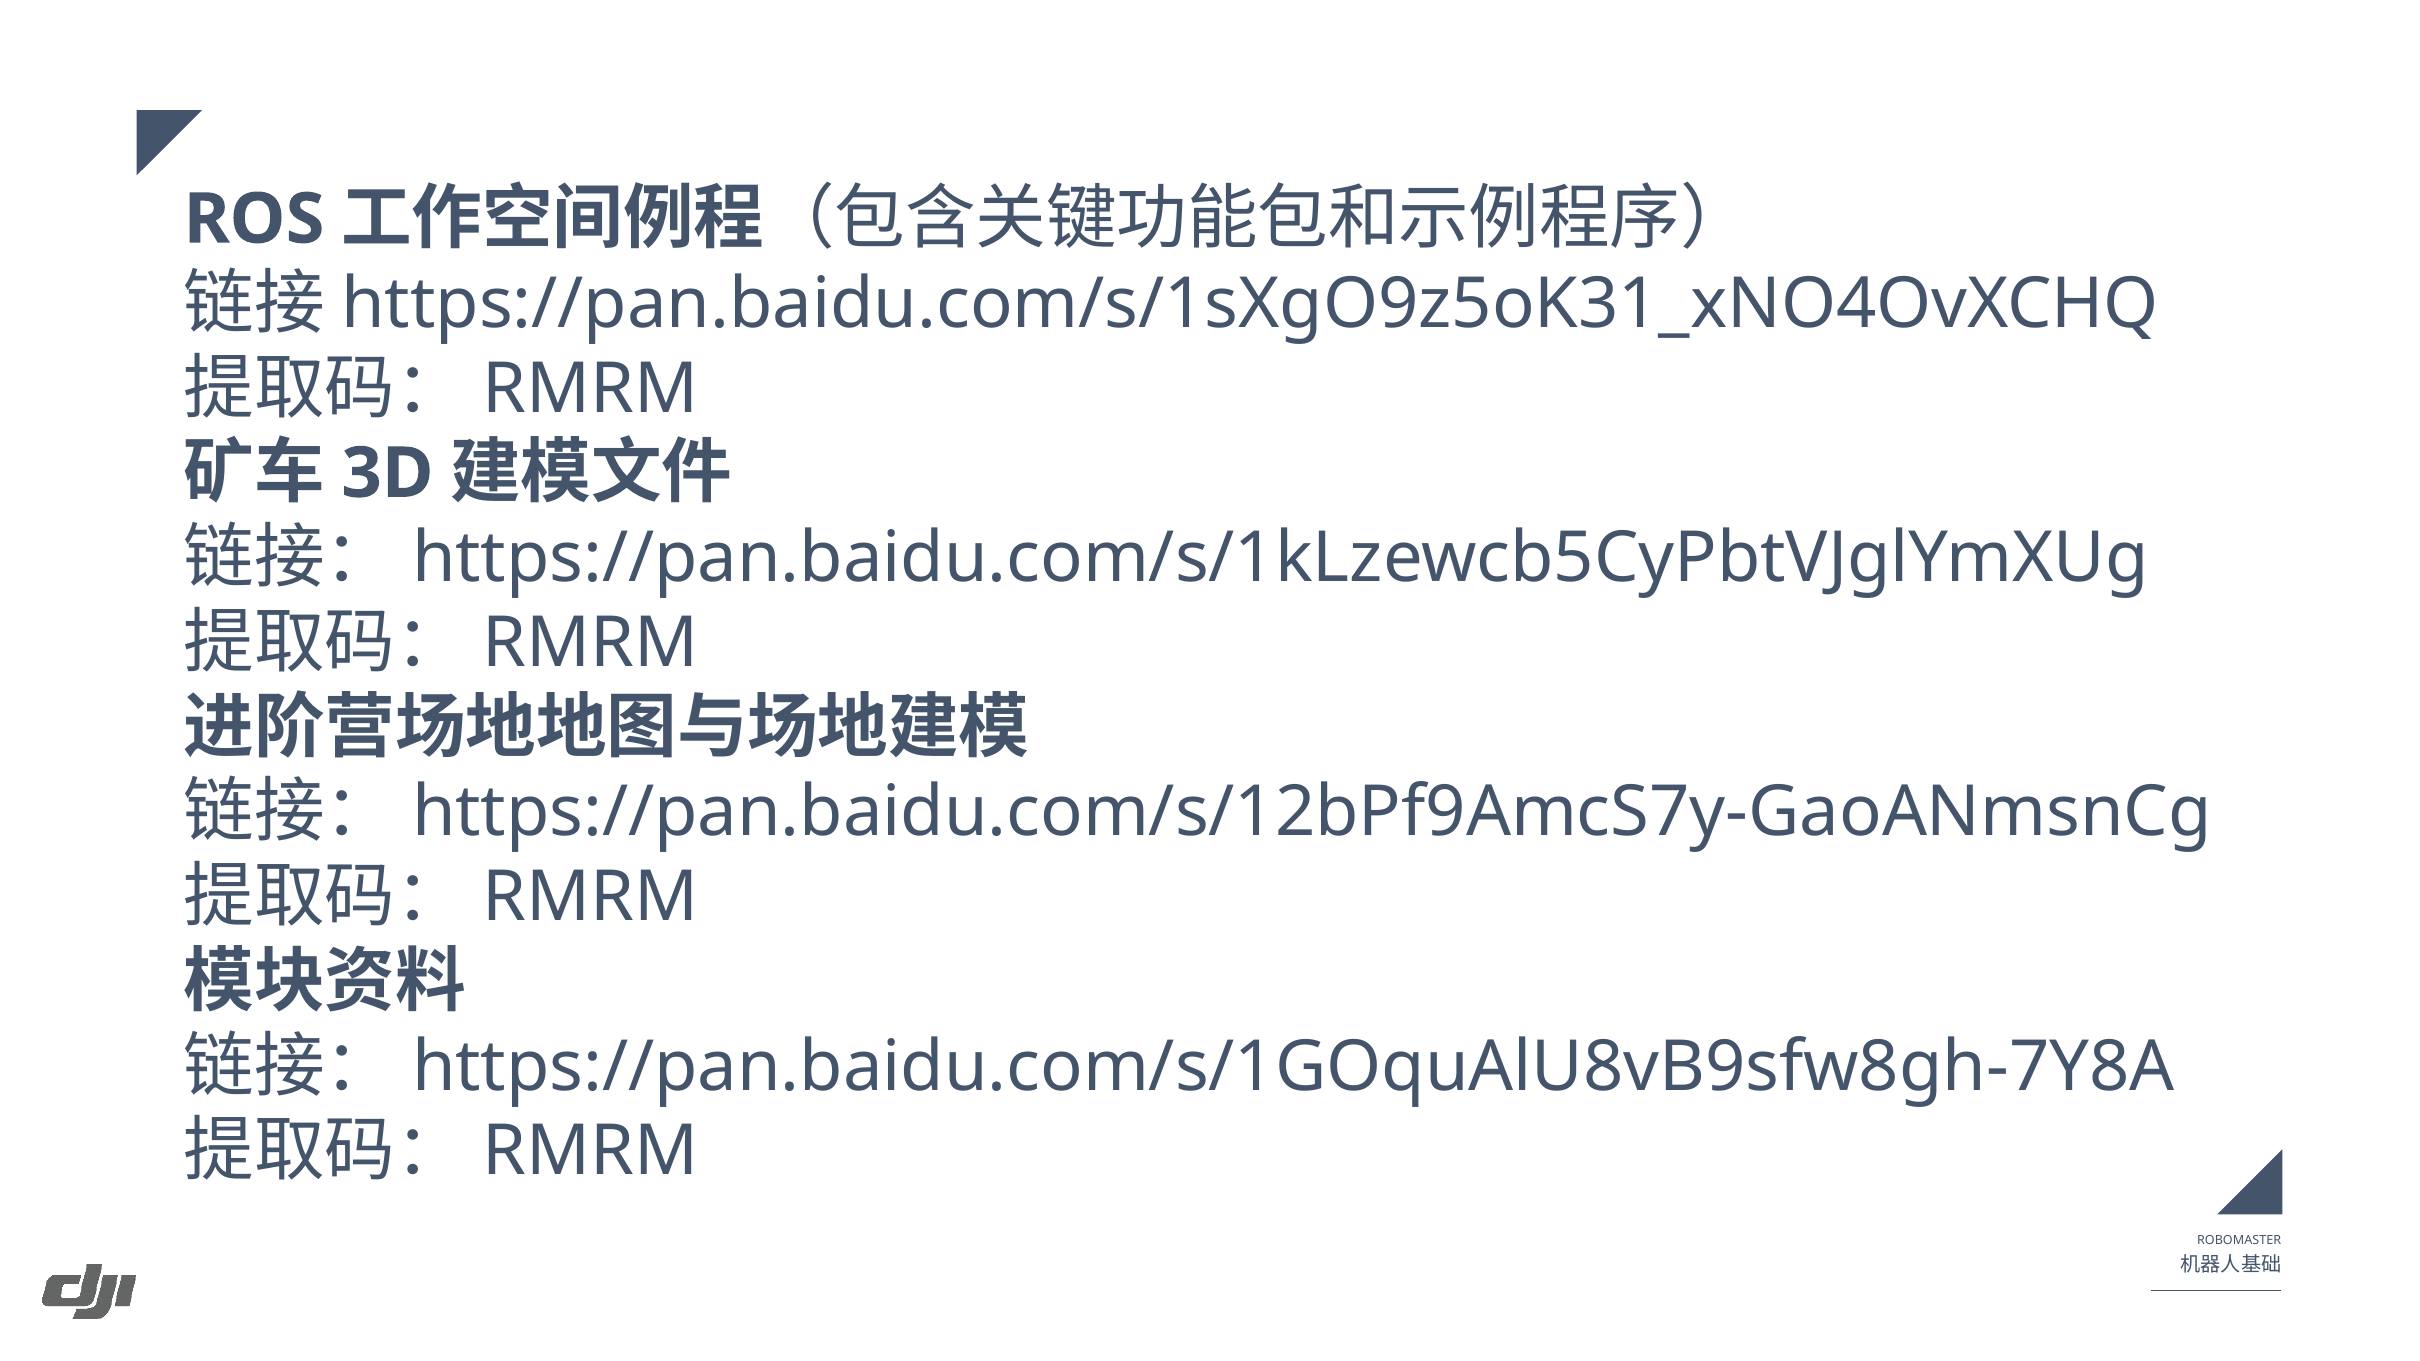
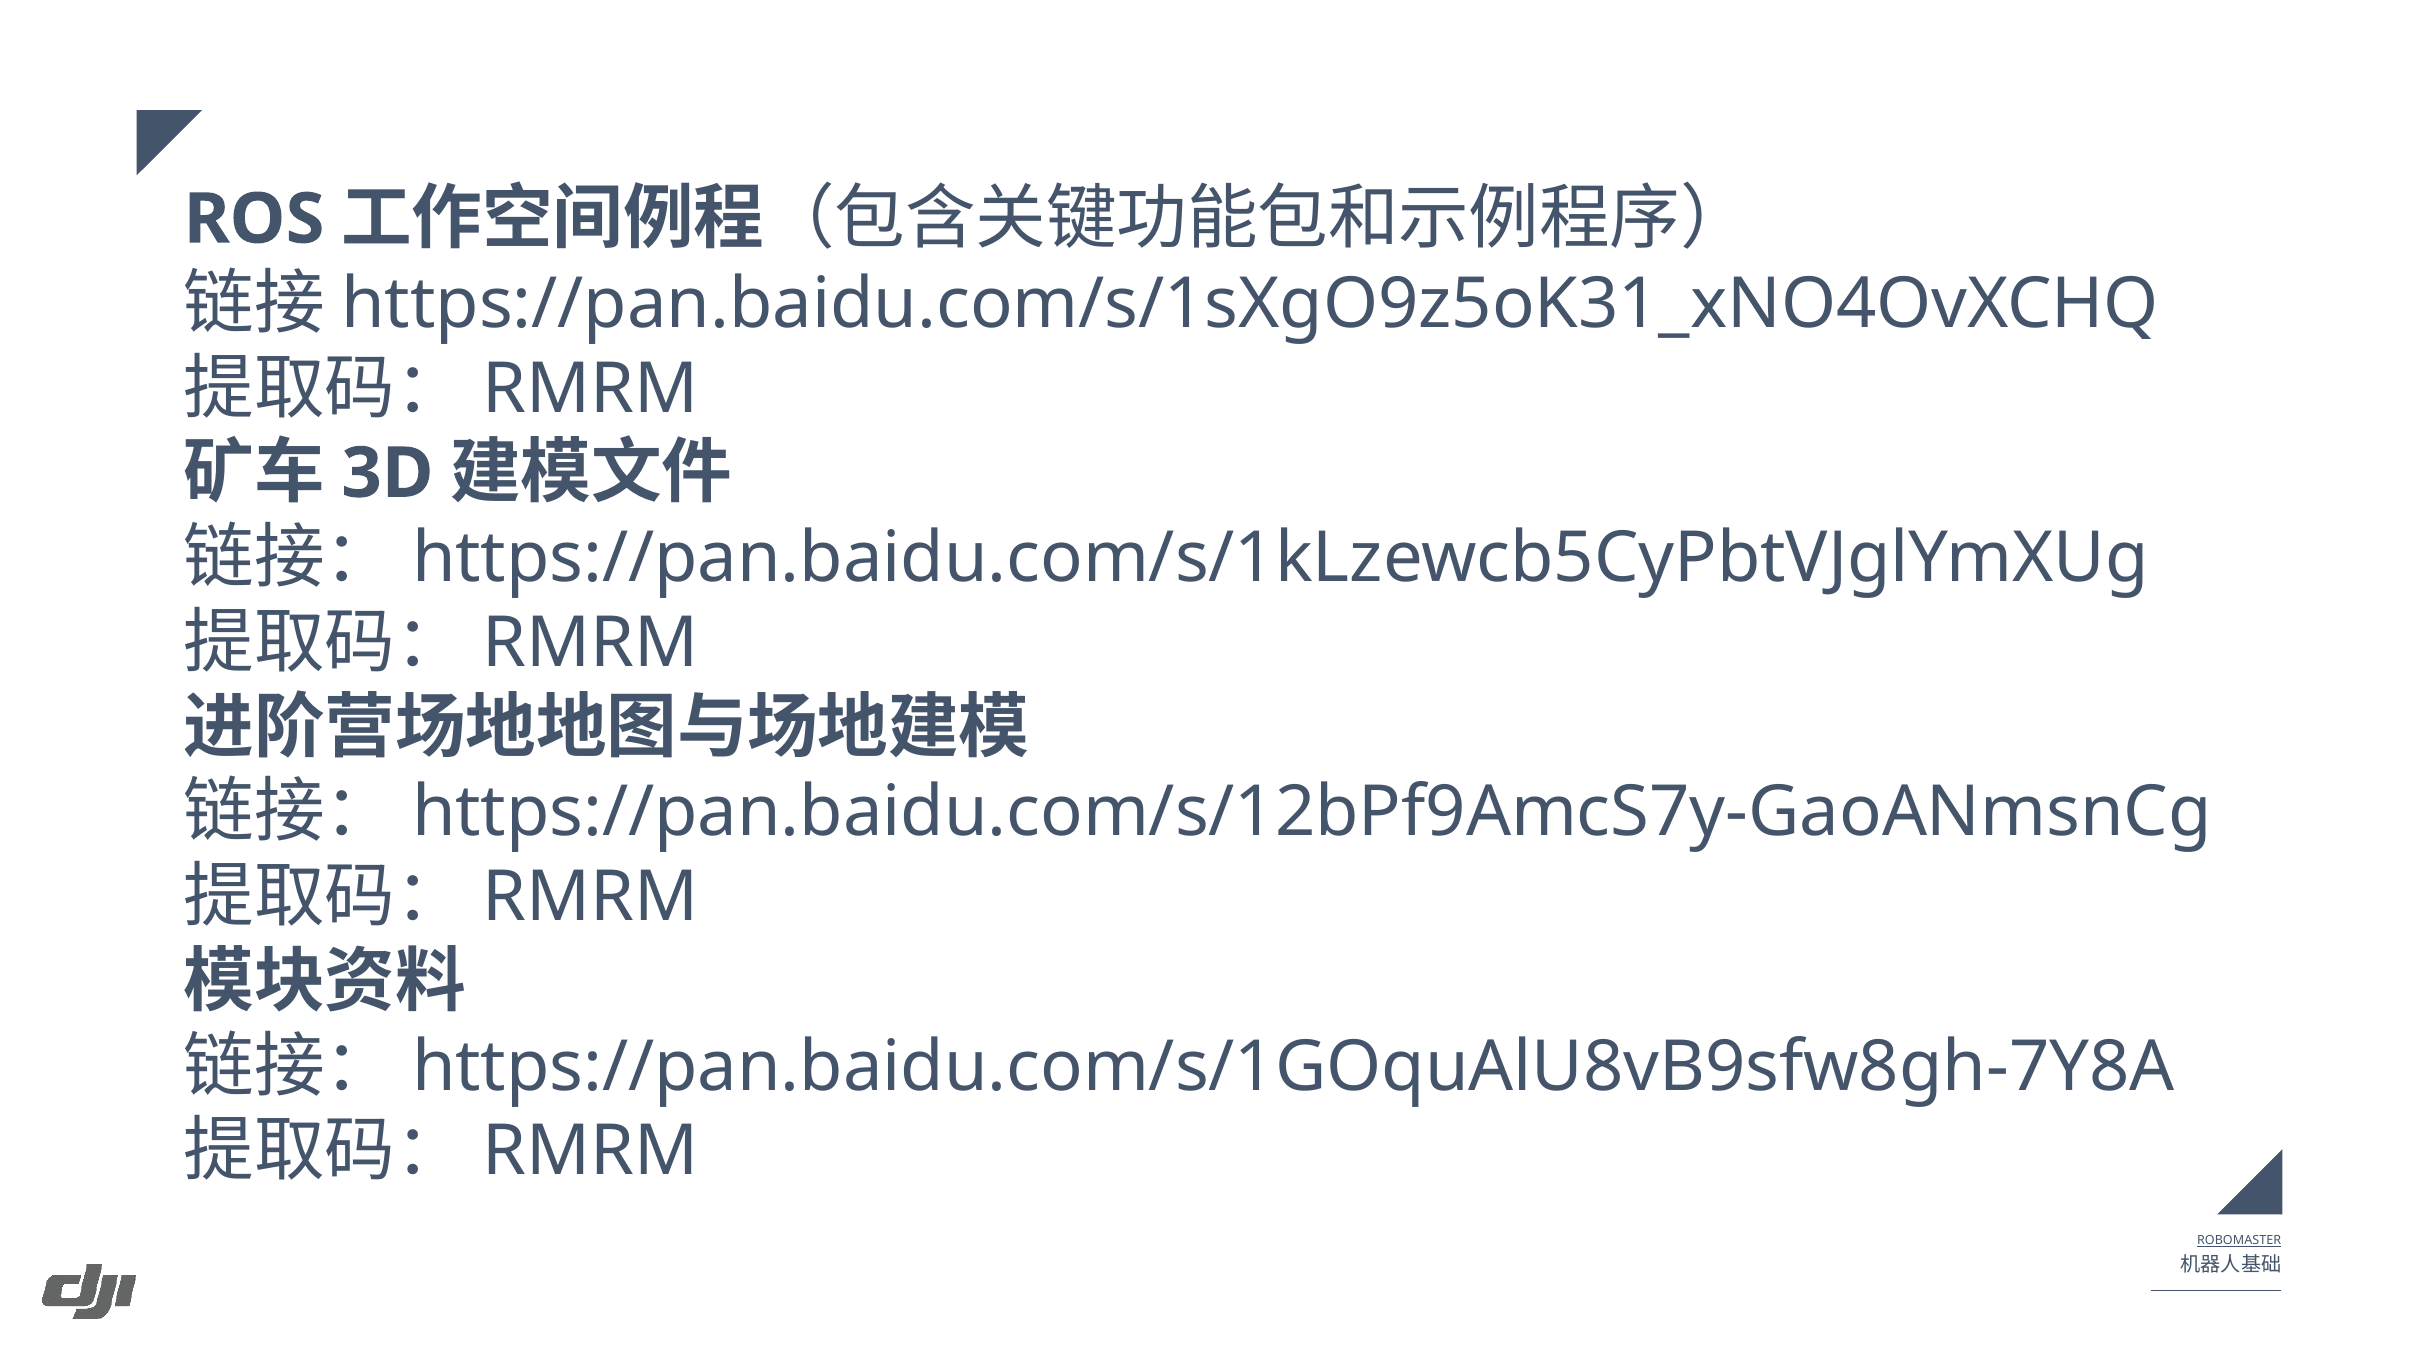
ROBOMASTER underline: none -> present
